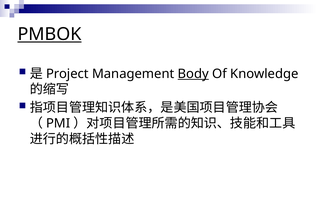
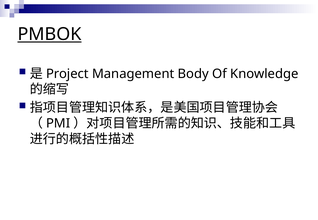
Body underline: present -> none
